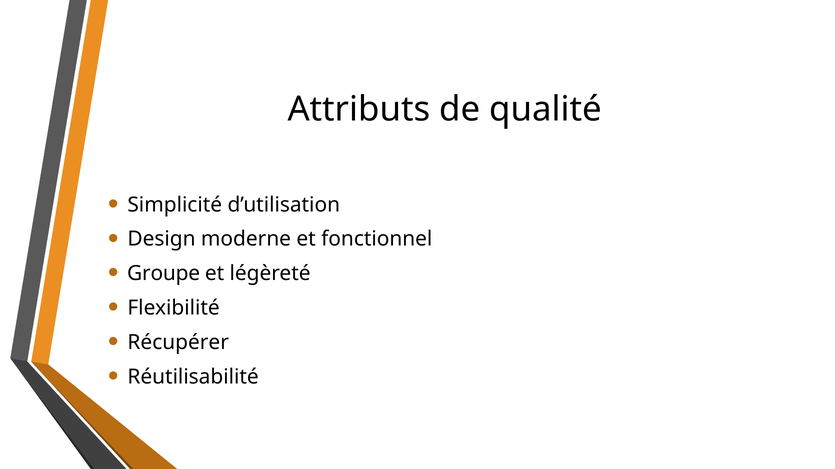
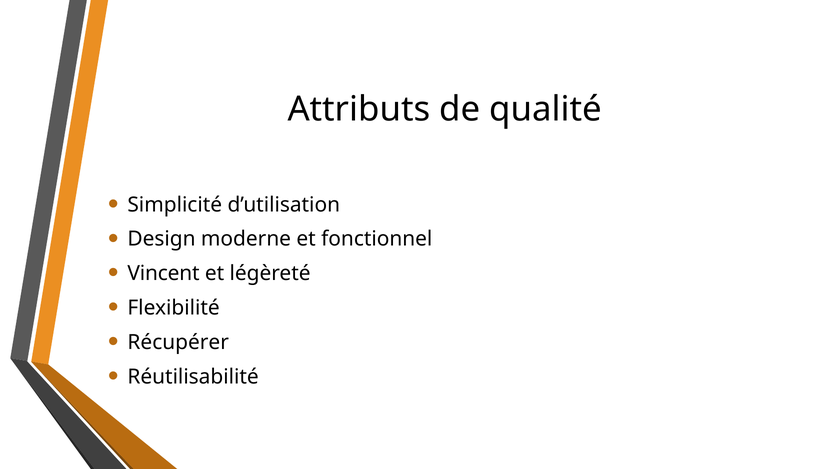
Groupe: Groupe -> Vincent
